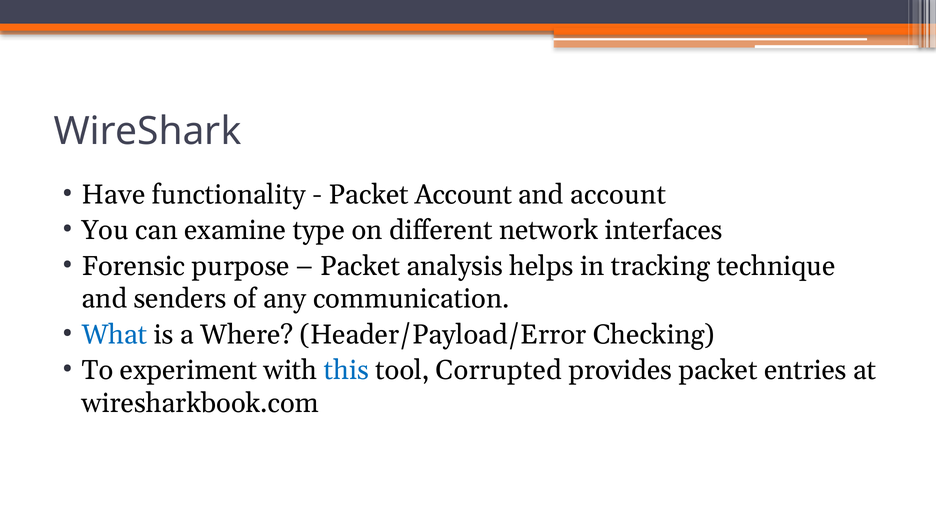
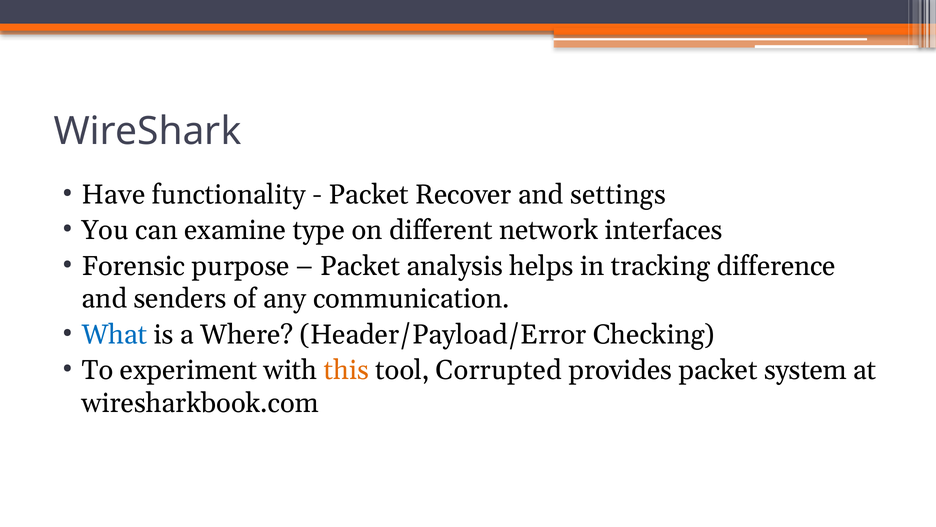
Packet Account: Account -> Recover
and account: account -> settings
technique: technique -> difference
this colour: blue -> orange
entries: entries -> system
